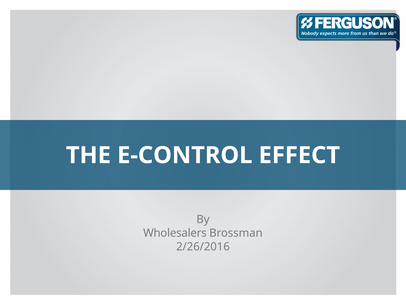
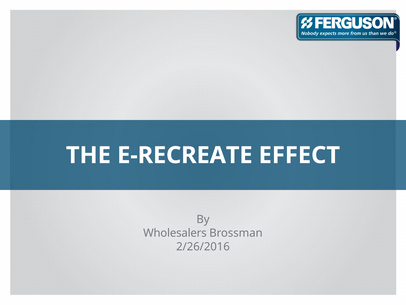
E-CONTROL: E-CONTROL -> E-RECREATE
